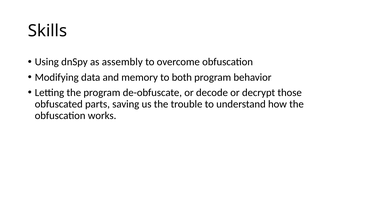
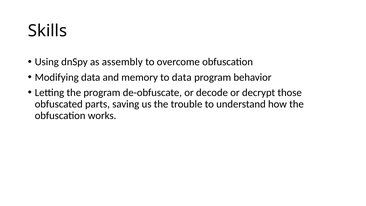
to both: both -> data
